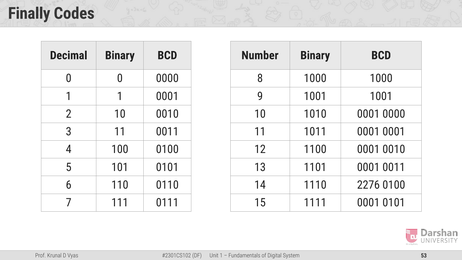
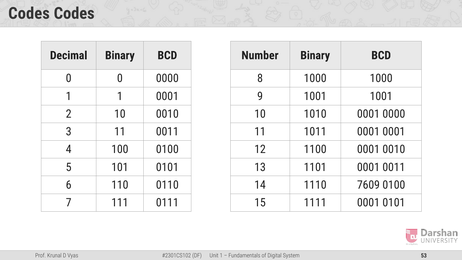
Finally at (29, 13): Finally -> Codes
2276: 2276 -> 7609
